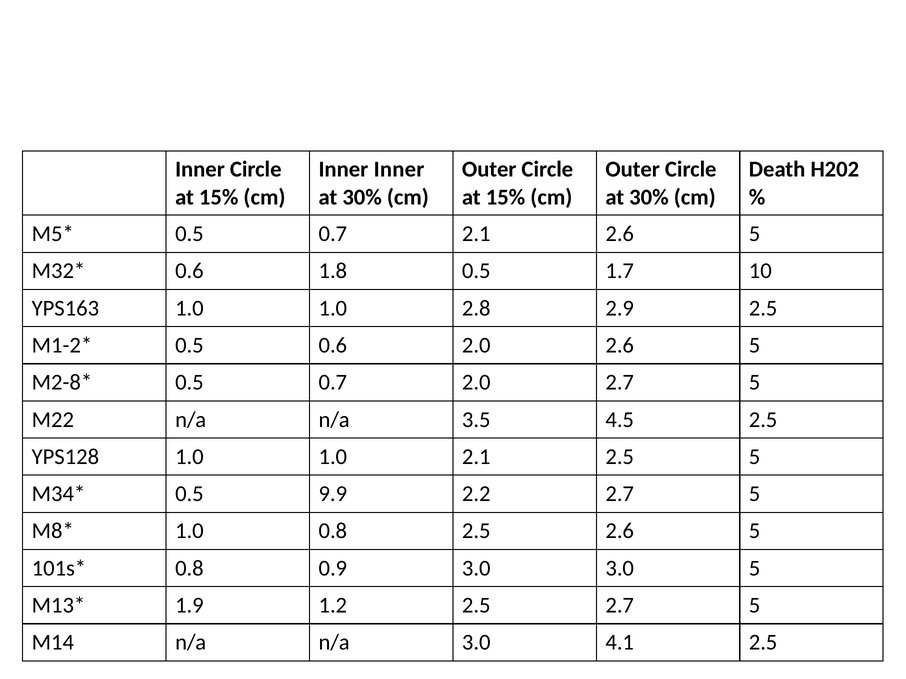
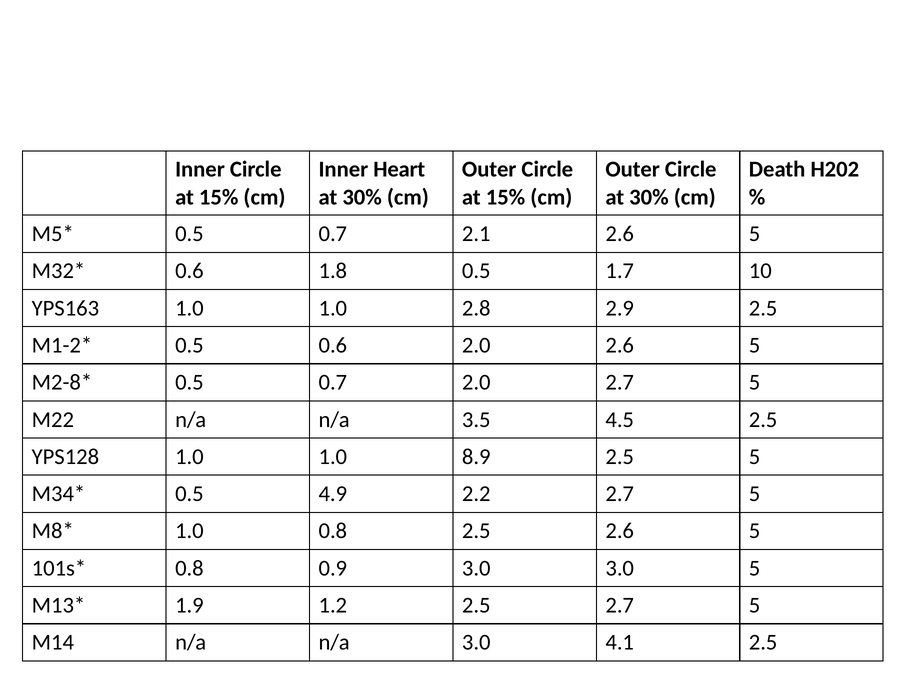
Inner Inner: Inner -> Heart
1.0 2.1: 2.1 -> 8.9
9.9: 9.9 -> 4.9
